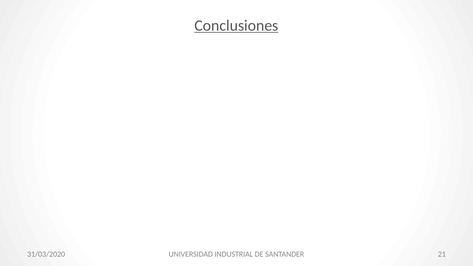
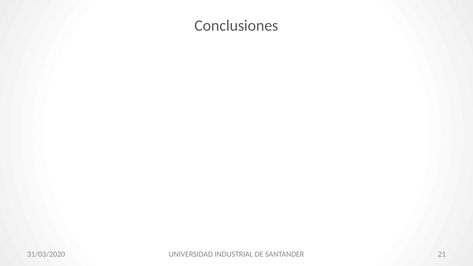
Conclusiones underline: present -> none
